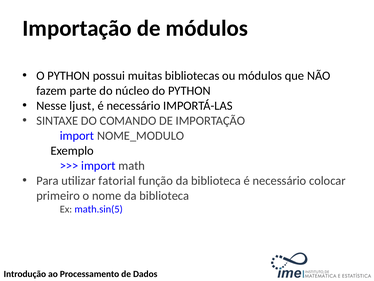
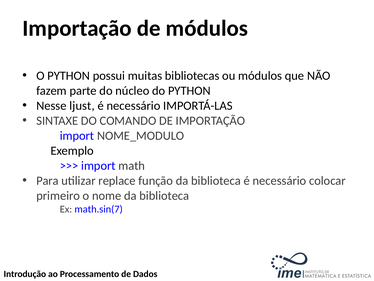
fatorial: fatorial -> replace
math.sin(5: math.sin(5 -> math.sin(7
